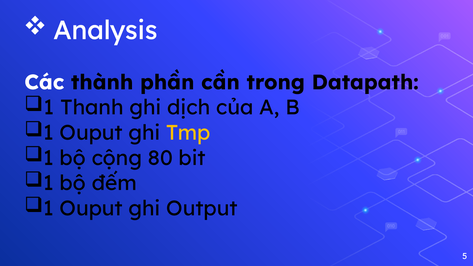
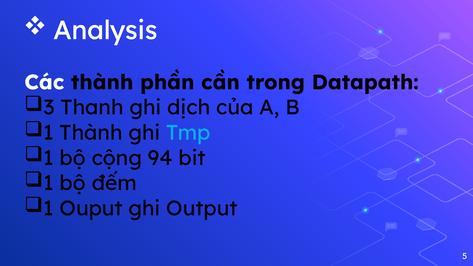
1 at (49, 108): 1 -> 3
Ouput at (91, 133): Ouput -> Thành
Tmp colour: yellow -> light blue
80: 80 -> 94
